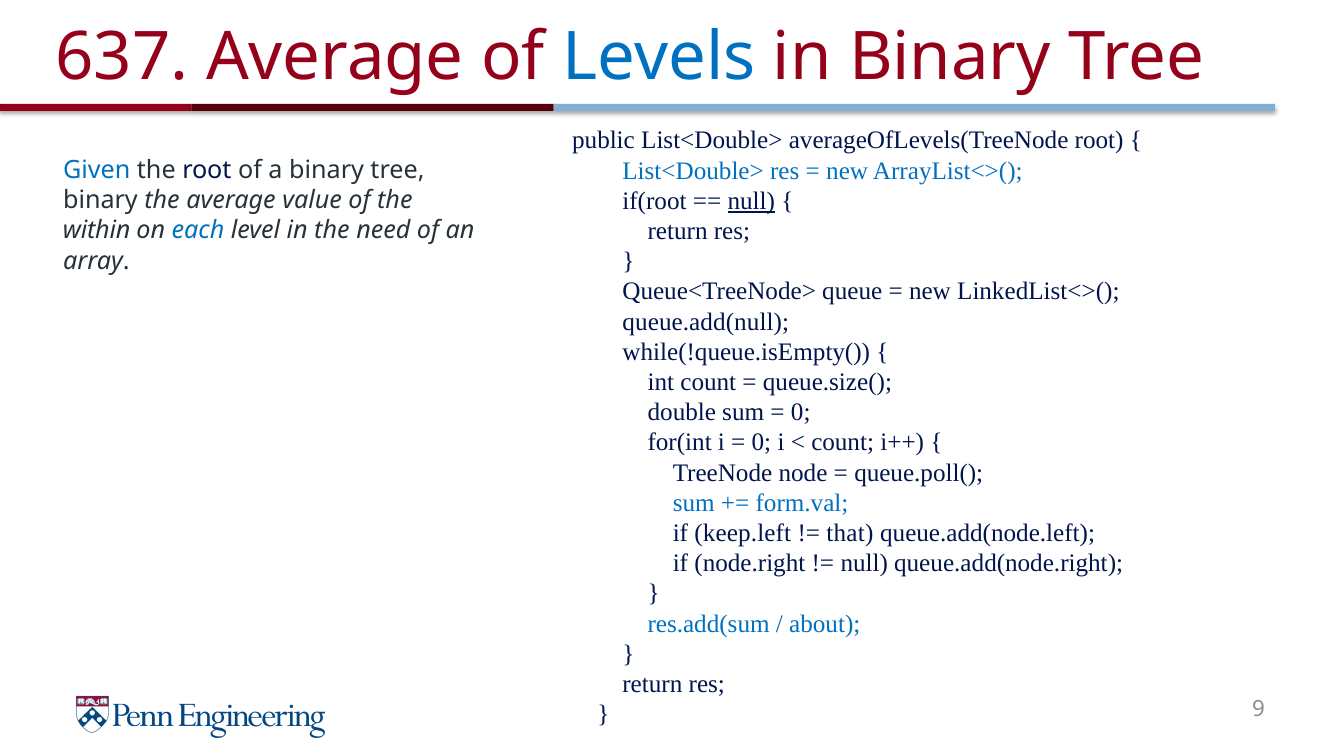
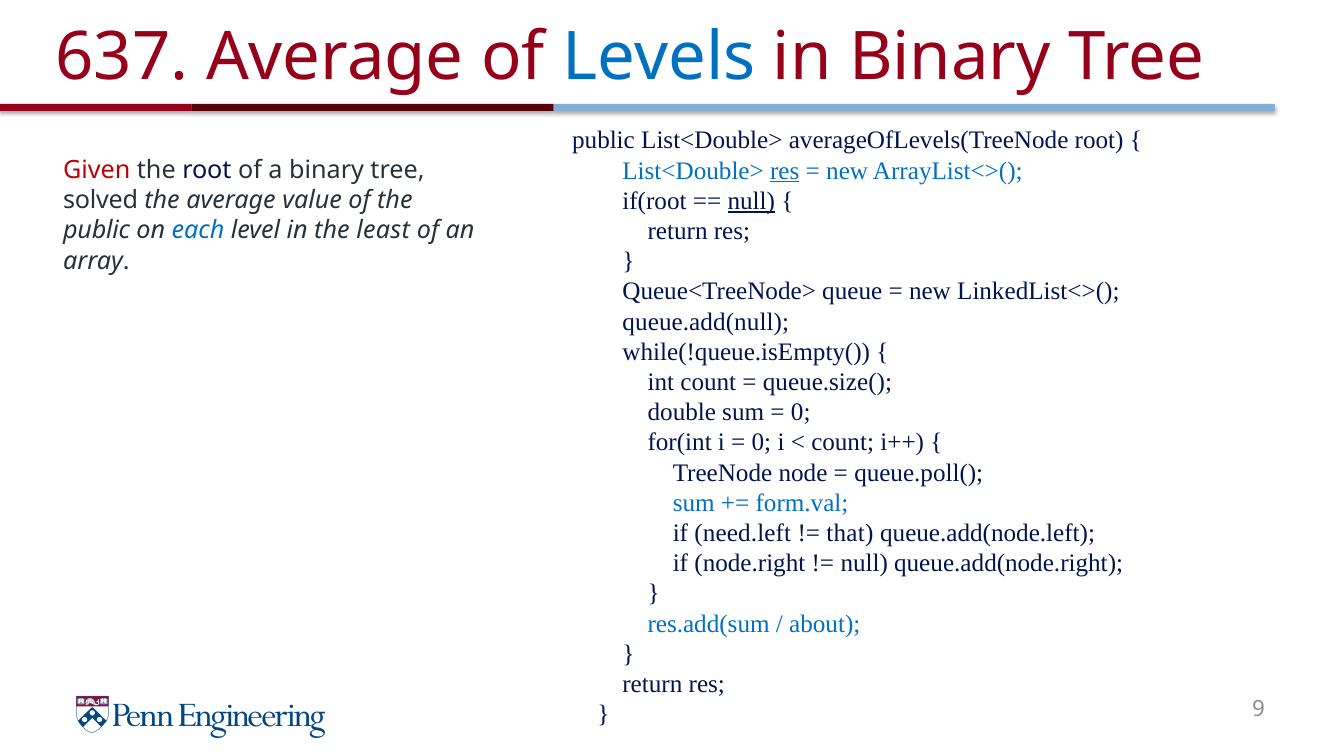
res at (785, 171) underline: none -> present
Given colour: blue -> red
binary at (100, 200): binary -> solved
within at (97, 231): within -> public
need: need -> least
keep.left: keep.left -> need.left
